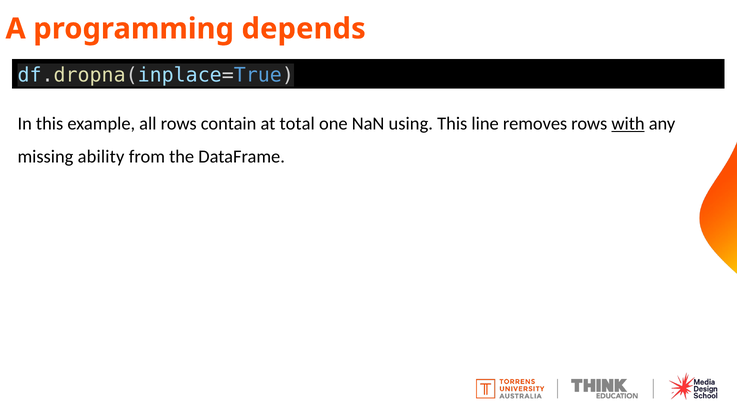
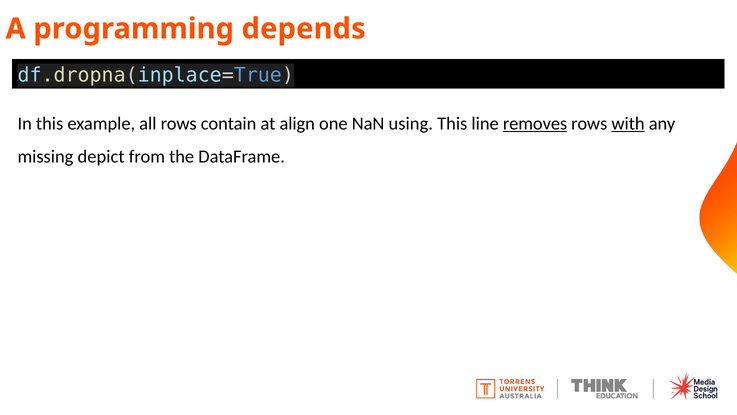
total: total -> align
removes underline: none -> present
ability: ability -> depict
